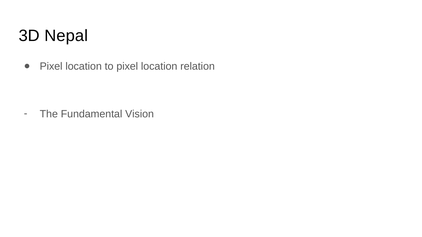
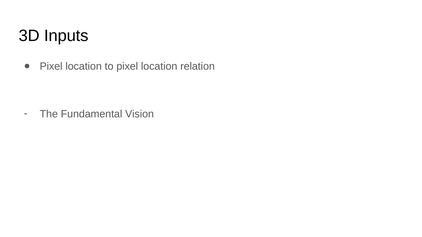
Nepal: Nepal -> Inputs
